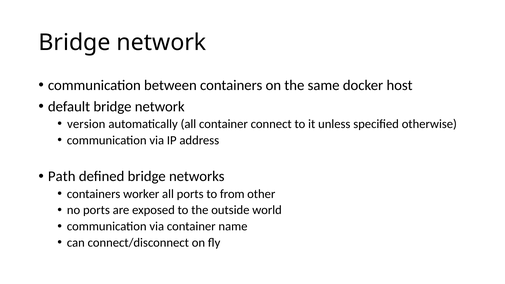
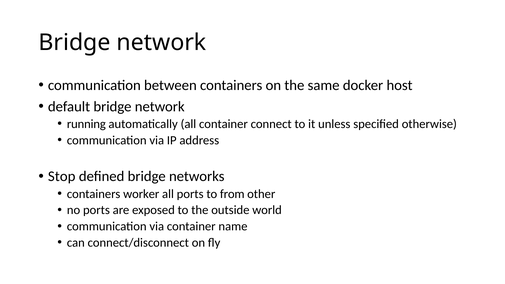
version: version -> running
Path: Path -> Stop
